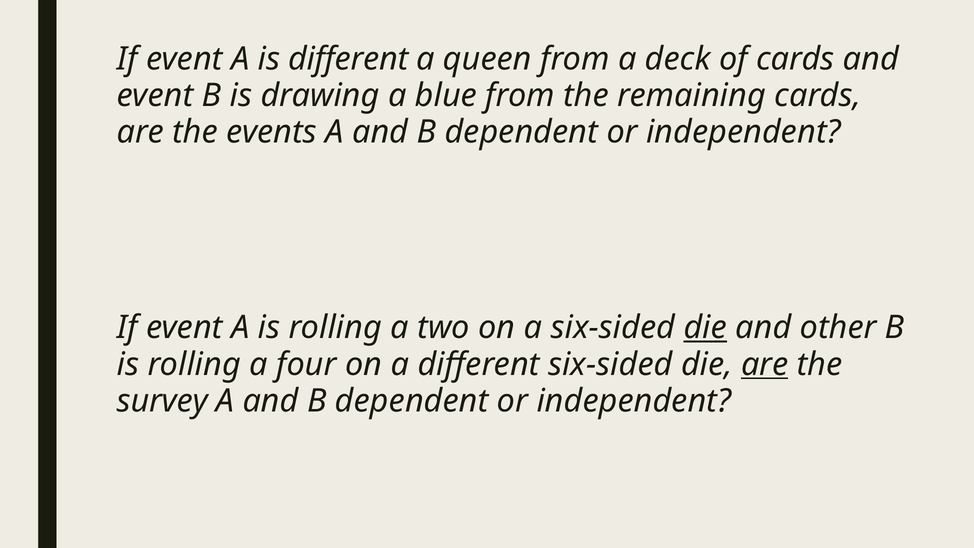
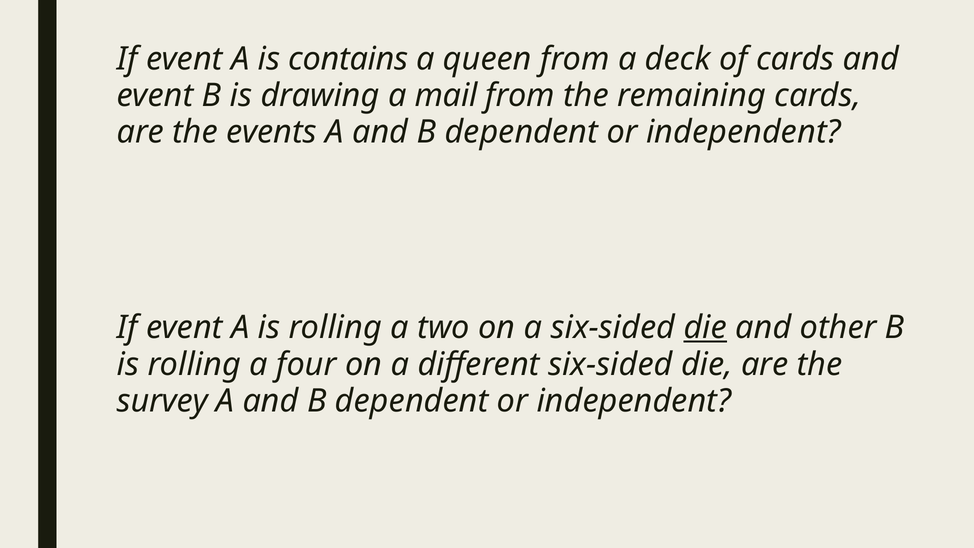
is different: different -> contains
blue: blue -> mail
are at (765, 364) underline: present -> none
